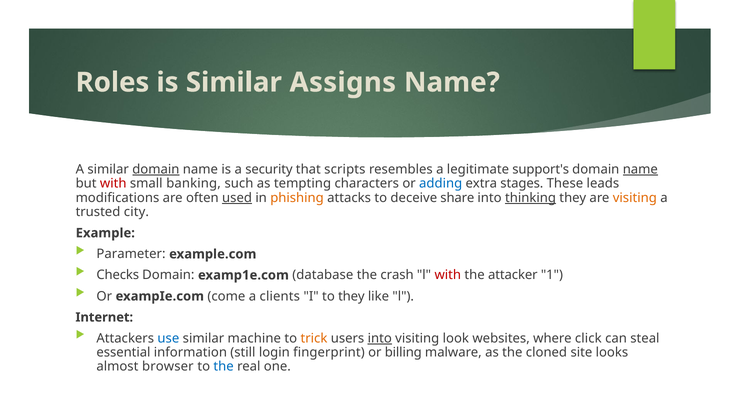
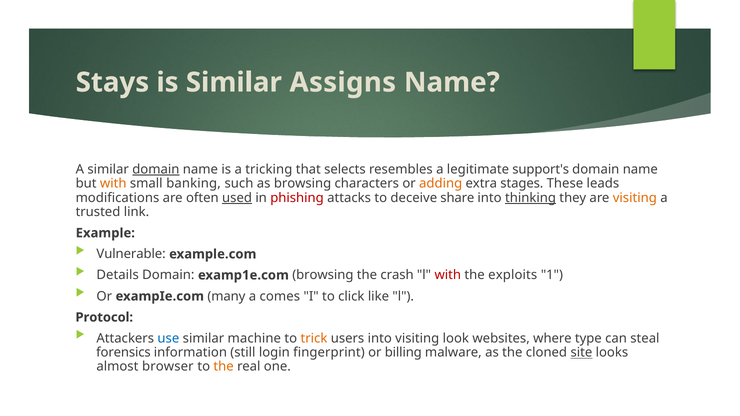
Roles: Roles -> Stays
security: security -> tricking
scripts: scripts -> selects
name at (640, 170) underline: present -> none
with at (113, 184) colour: red -> orange
as tempting: tempting -> browsing
adding colour: blue -> orange
phishing colour: orange -> red
city: city -> link
Parameter: Parameter -> Vulnerable
Checks: Checks -> Details
examp1e.com database: database -> browsing
attacker: attacker -> exploits
come: come -> many
clients: clients -> comes
to they: they -> click
Internet: Internet -> Protocol
into at (380, 339) underline: present -> none
click: click -> type
essential: essential -> forensics
site underline: none -> present
the at (224, 367) colour: blue -> orange
